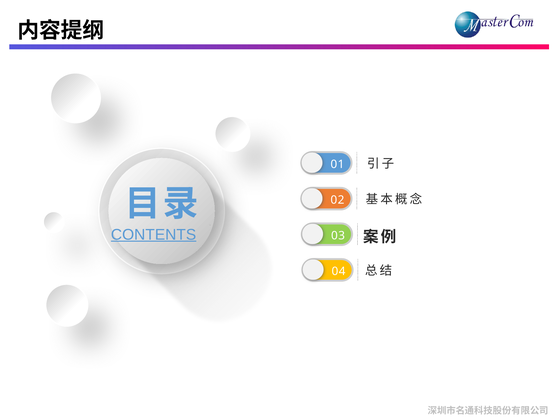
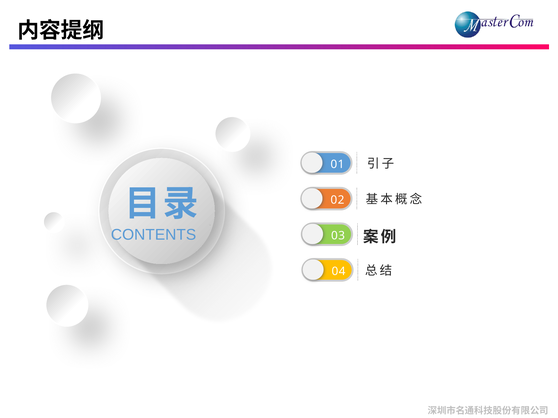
CONTENTS underline: present -> none
